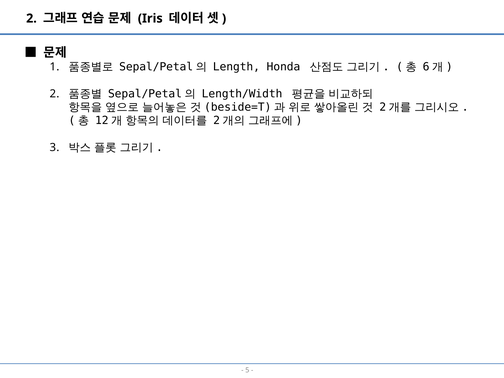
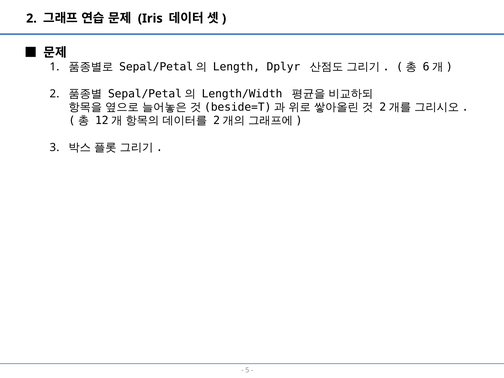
Honda: Honda -> Dplyr
